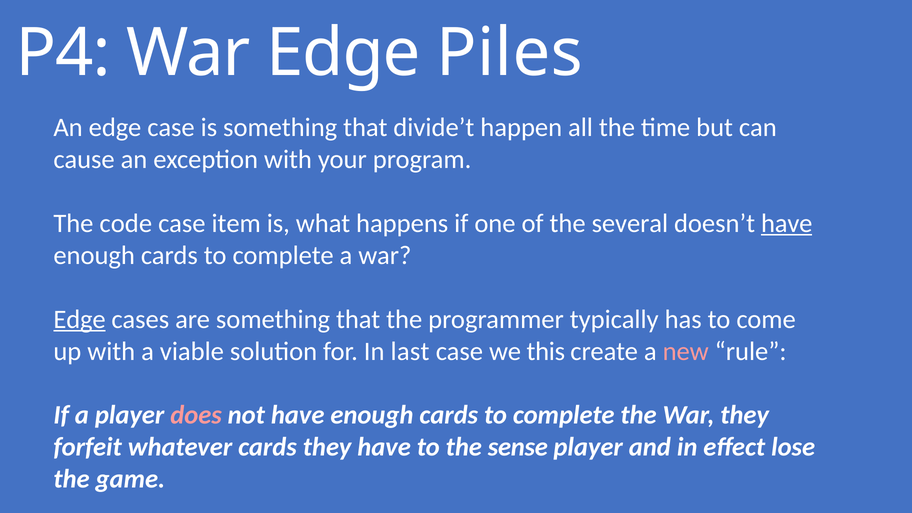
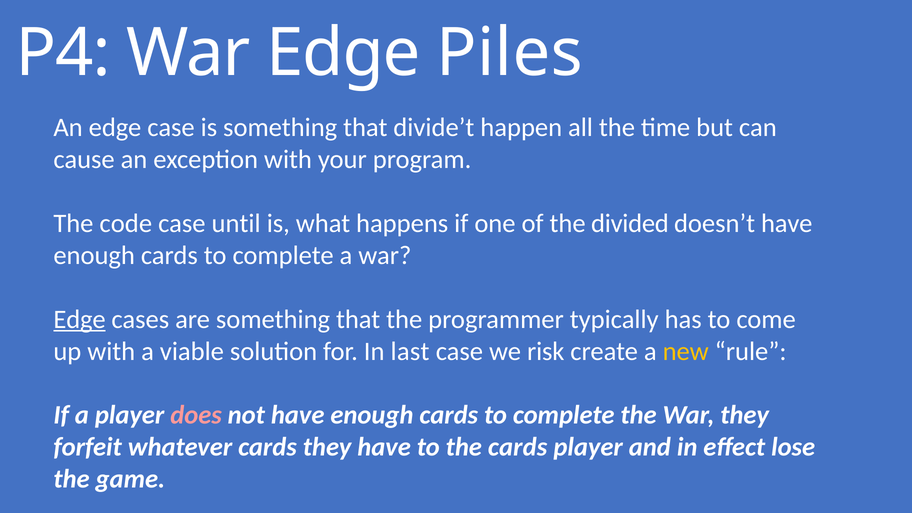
item: item -> until
several: several -> divided
have at (787, 223) underline: present -> none
this: this -> risk
new colour: pink -> yellow
the sense: sense -> cards
